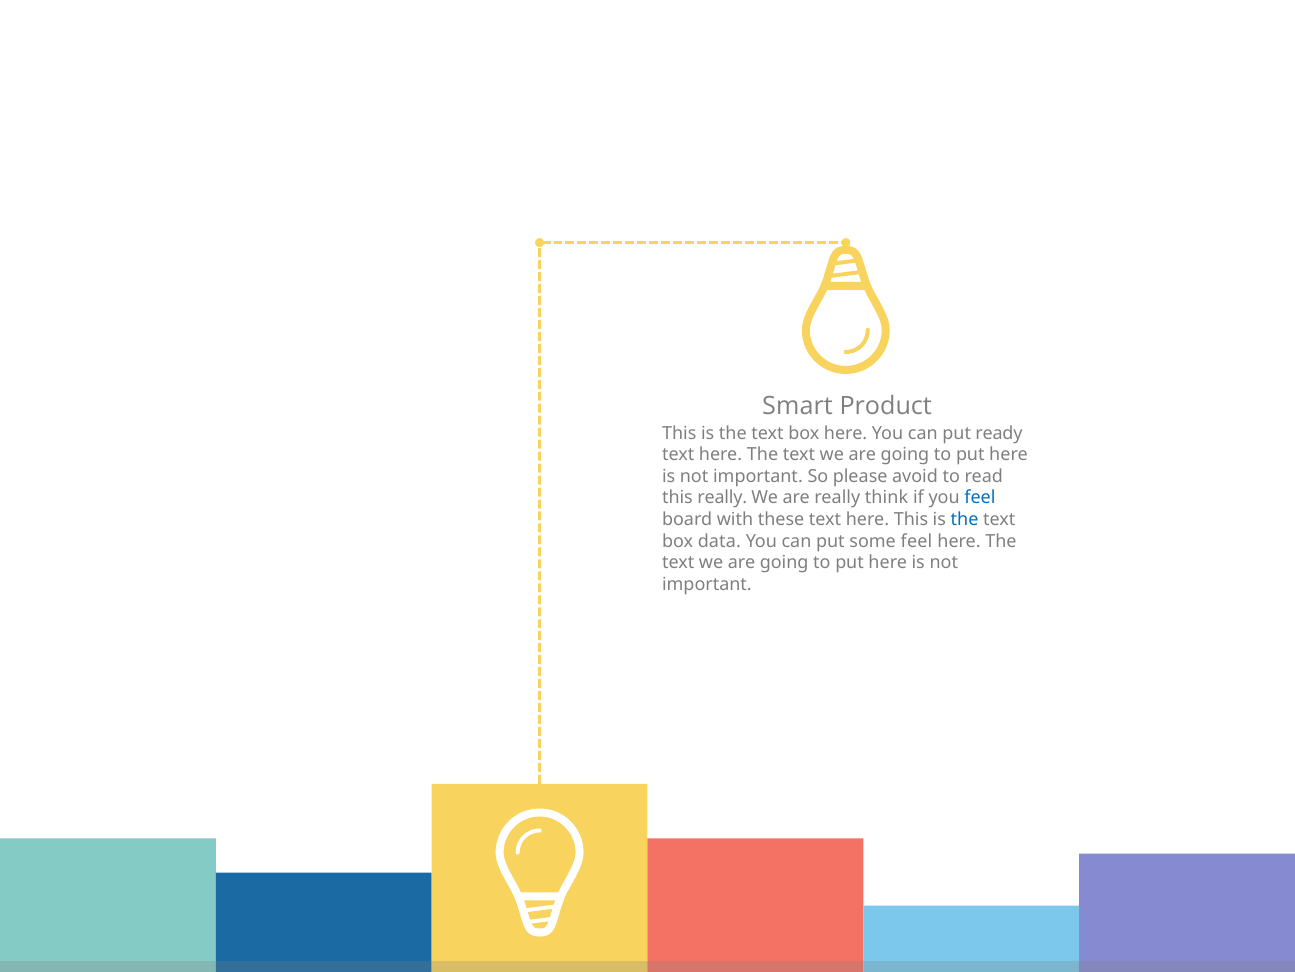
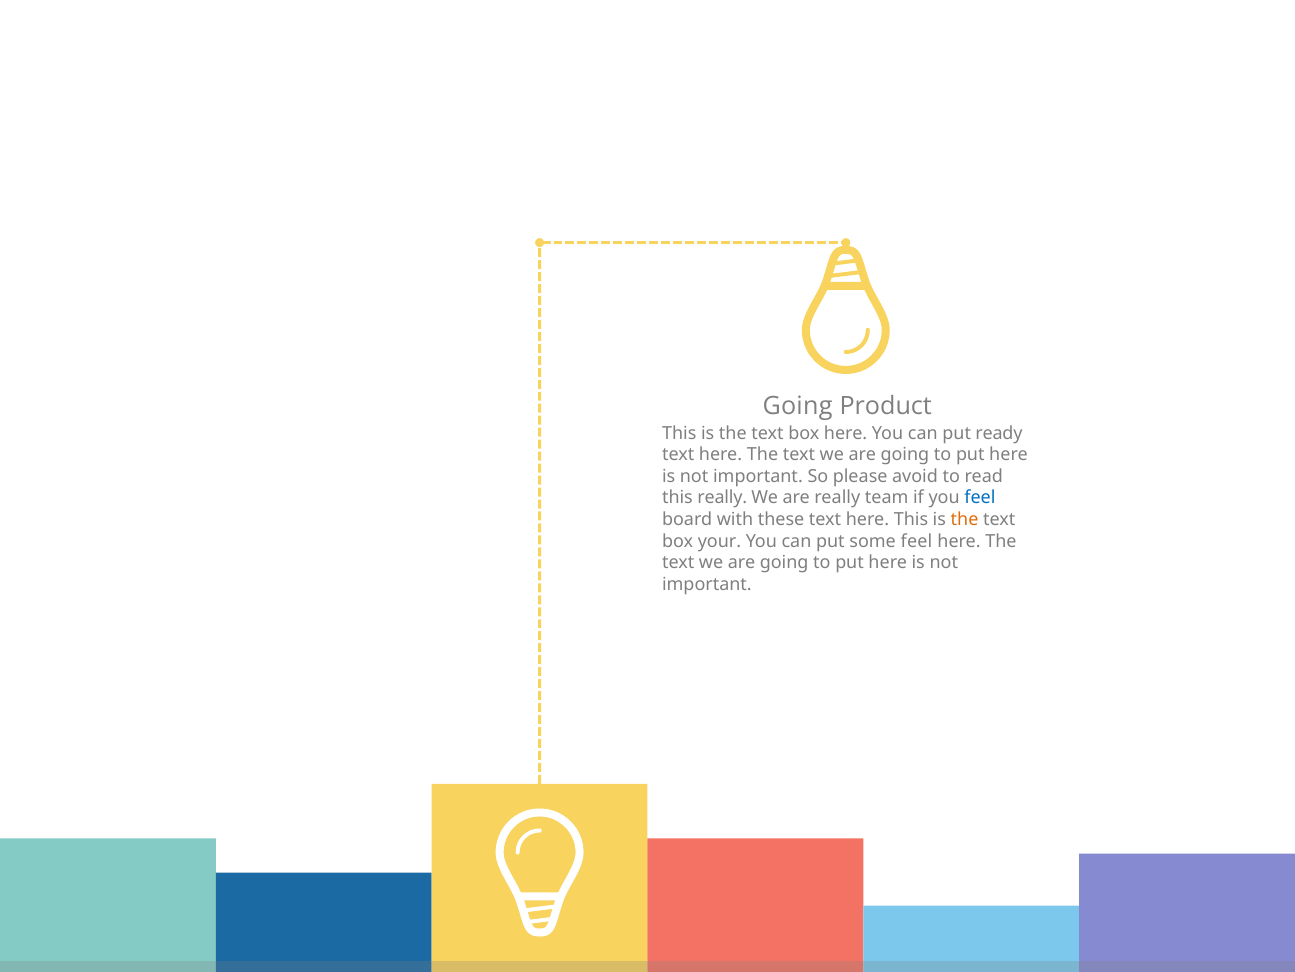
Smart at (798, 406): Smart -> Going
think: think -> team
the at (965, 519) colour: blue -> orange
data: data -> your
